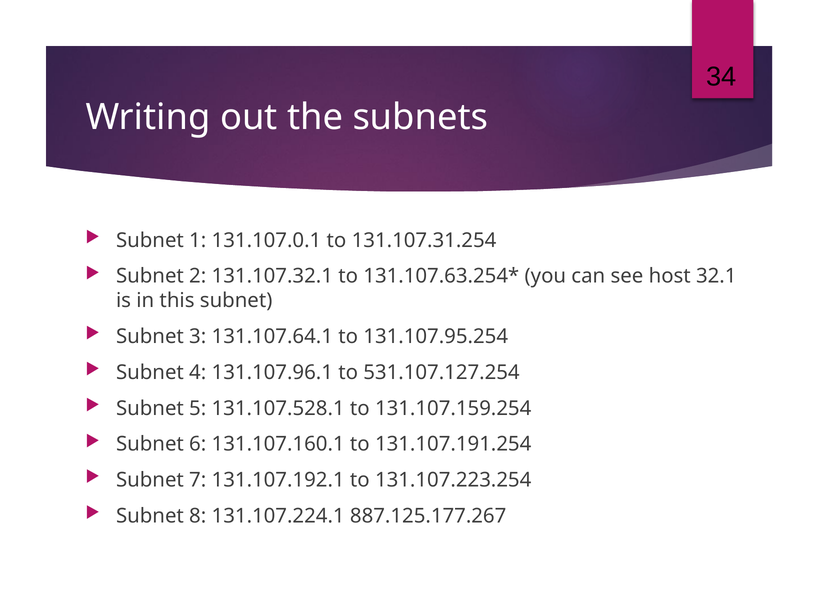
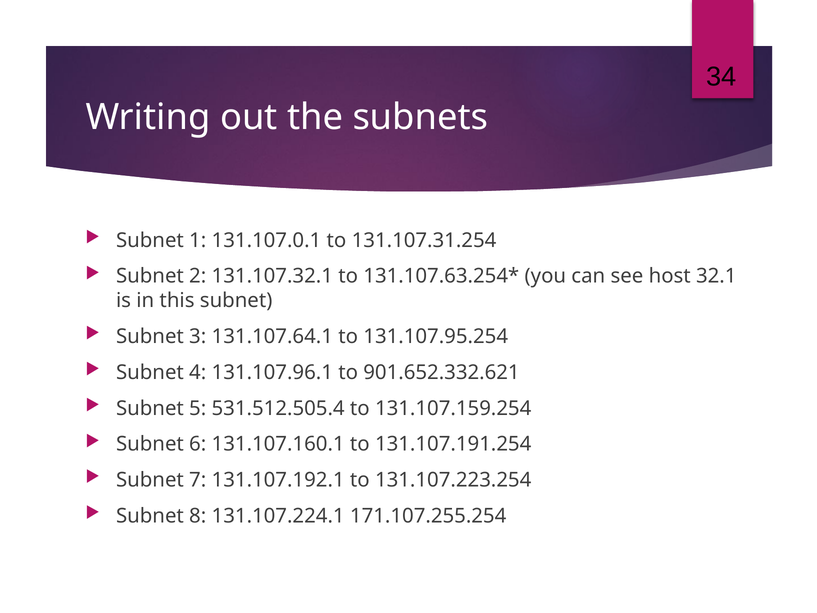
531.107.127.254: 531.107.127.254 -> 901.652.332.621
131.107.528.1: 131.107.528.1 -> 531.512.505.4
887.125.177.267: 887.125.177.267 -> 171.107.255.254
